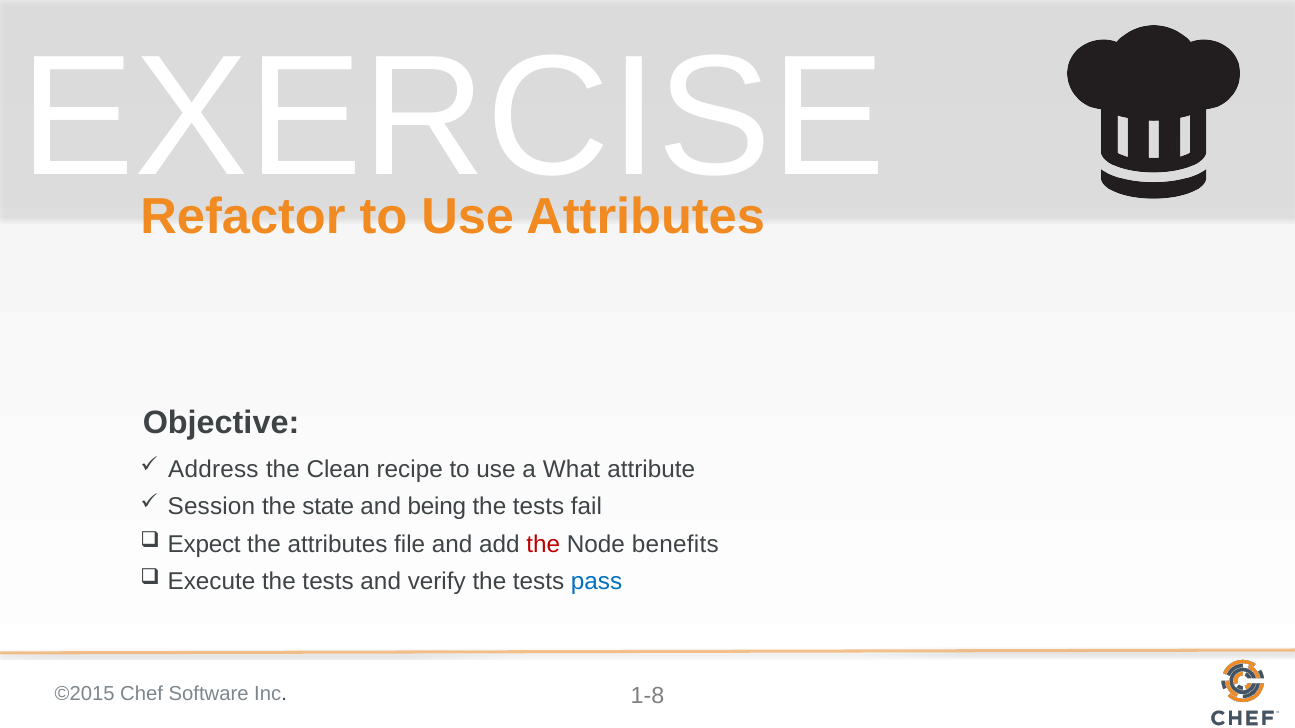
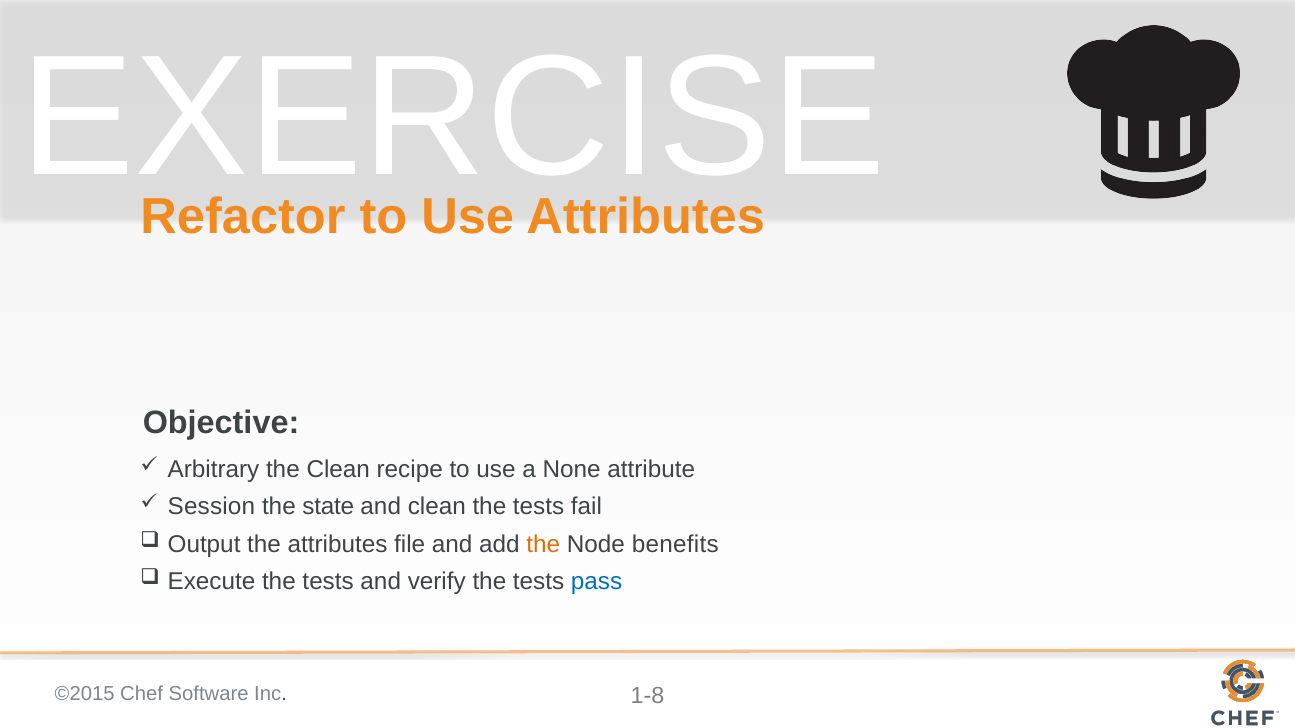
Address: Address -> Arbitrary
What: What -> None
and being: being -> clean
Expect: Expect -> Output
the at (543, 544) colour: red -> orange
